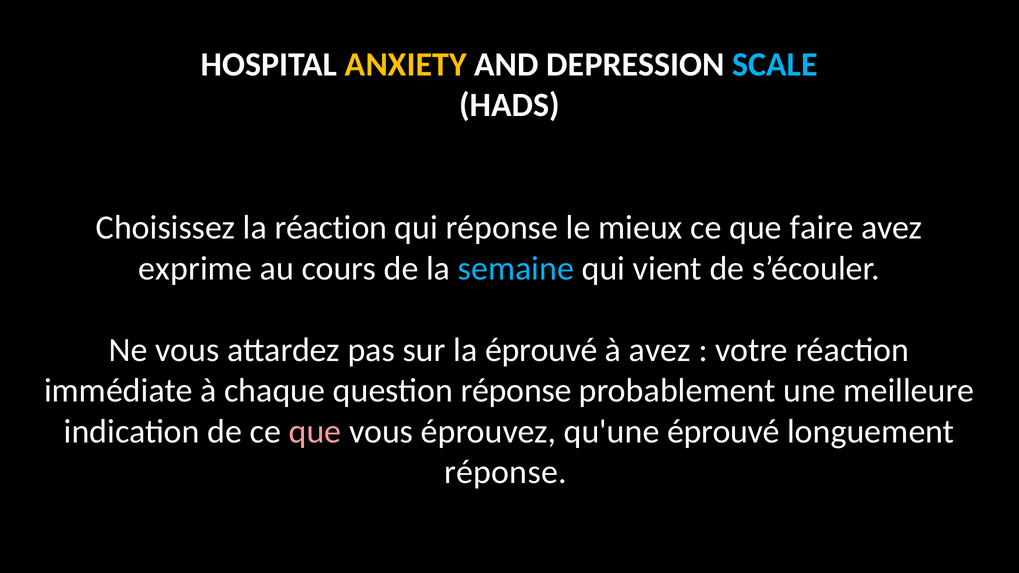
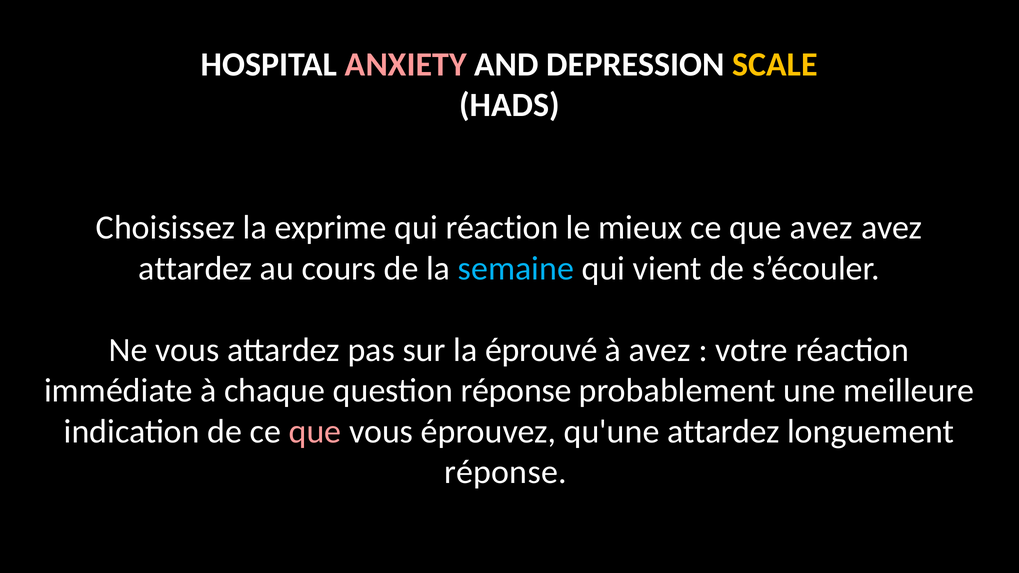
ANXIETY colour: yellow -> pink
SCALE colour: light blue -> yellow
la réaction: réaction -> exprime
qui réponse: réponse -> réaction
que faire: faire -> avez
exprime at (195, 268): exprime -> attardez
qu'une éprouvé: éprouvé -> attardez
